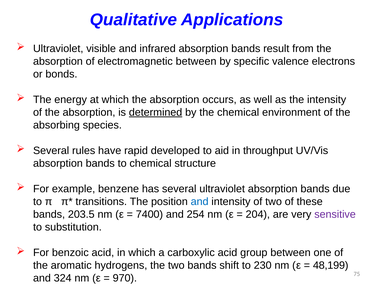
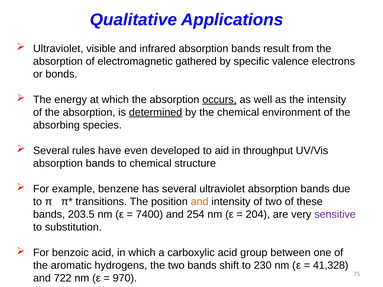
electromagnetic between: between -> gathered
occurs underline: none -> present
rapid: rapid -> even
and at (200, 202) colour: blue -> orange
48,199: 48,199 -> 41,328
324: 324 -> 722
